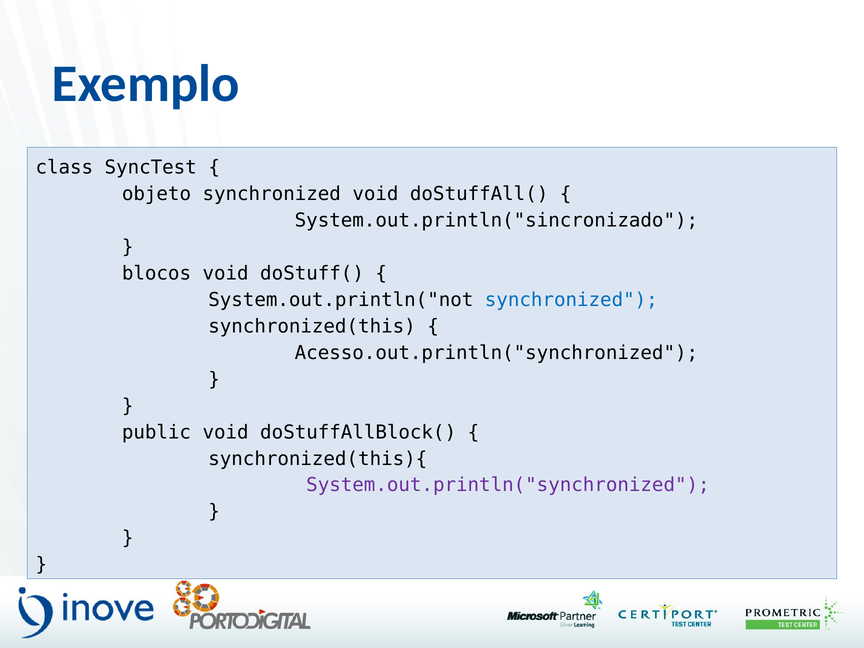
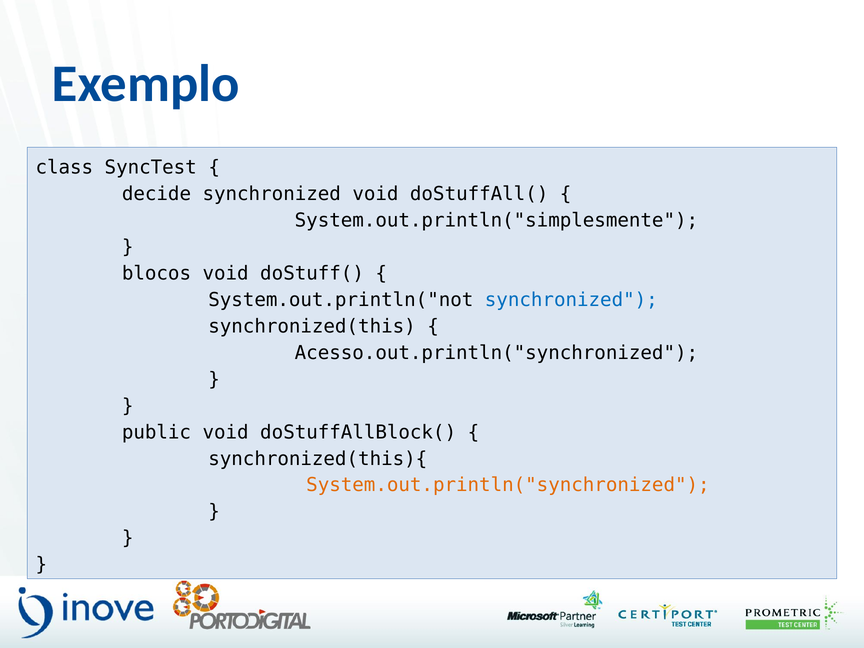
objeto: objeto -> decide
System.out.println("sincronizado: System.out.println("sincronizado -> System.out.println("simplesmente
System.out.println("synchronized colour: purple -> orange
